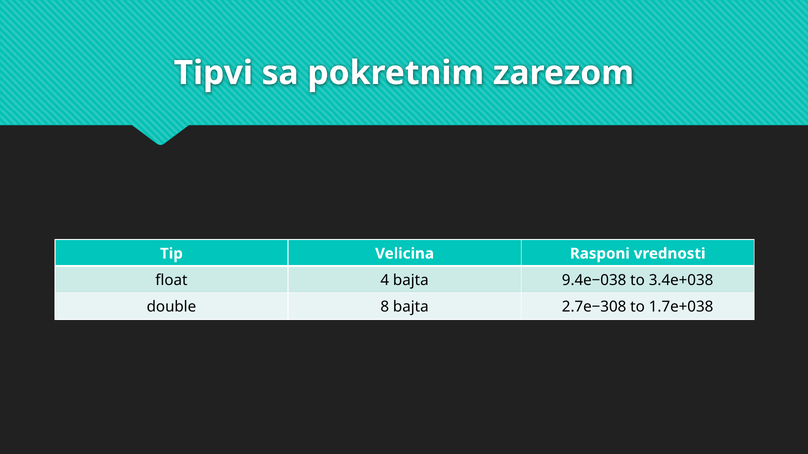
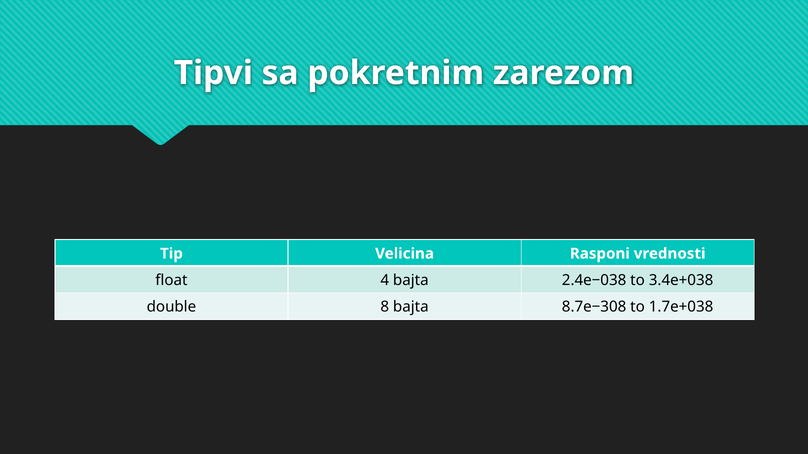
9.4e−038: 9.4e−038 -> 2.4e−038
2.7e−308: 2.7e−308 -> 8.7e−308
